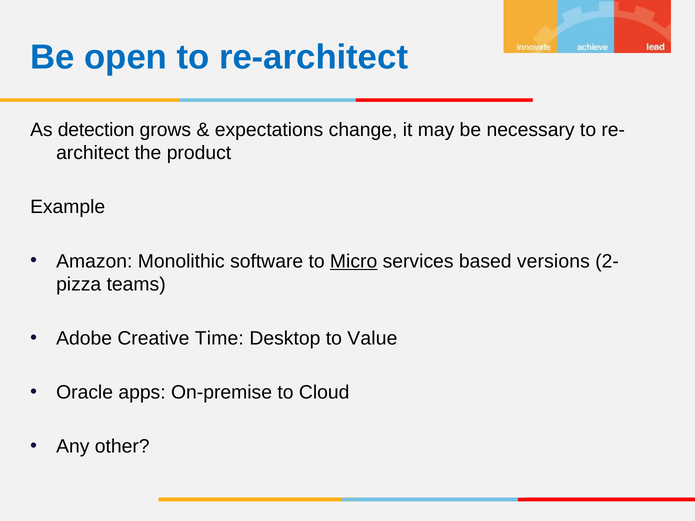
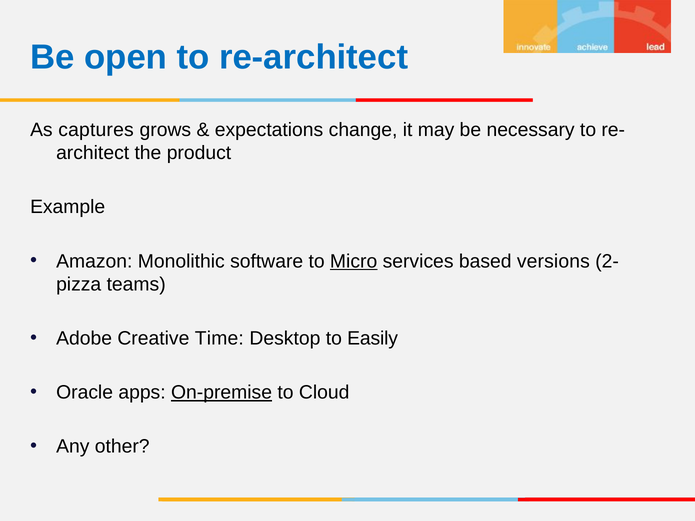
detection: detection -> captures
Value: Value -> Easily
On-premise underline: none -> present
